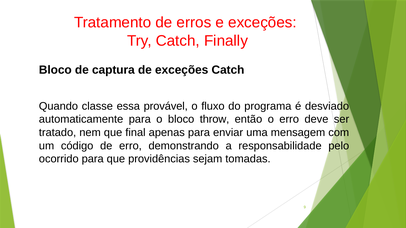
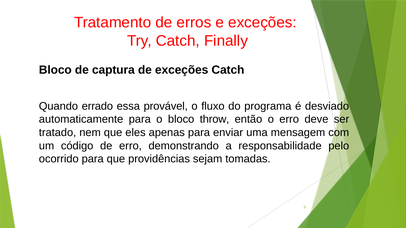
classe: classe -> errado
final: final -> eles
